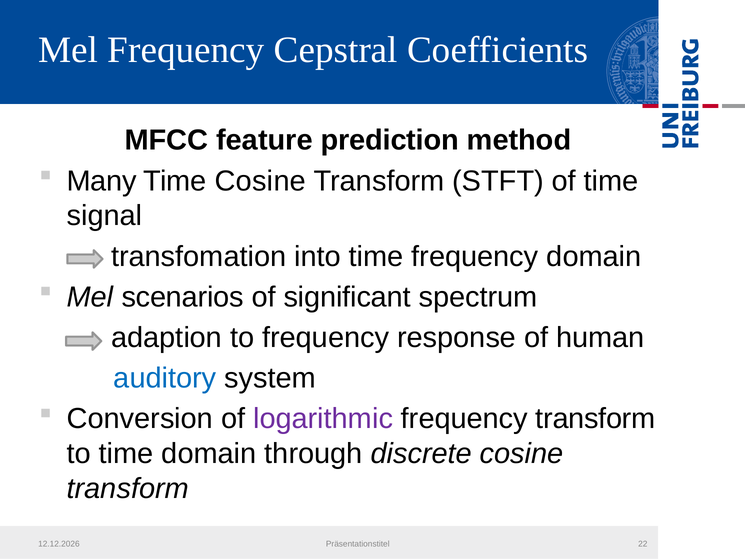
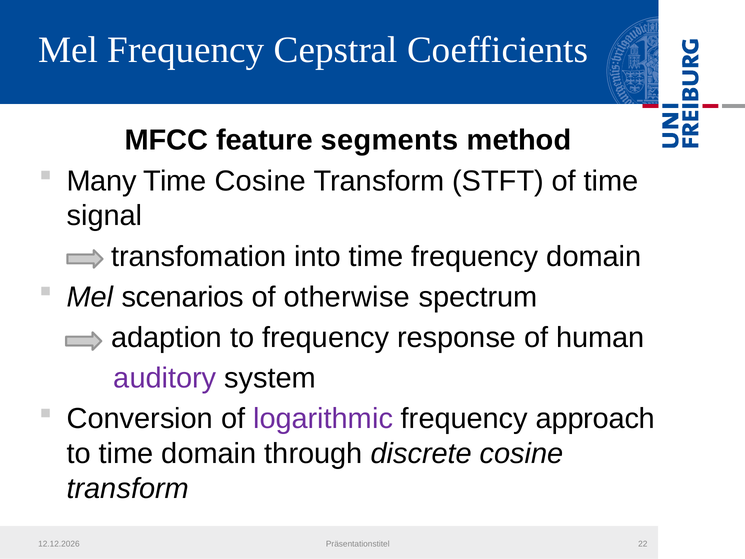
prediction: prediction -> segments
significant: significant -> otherwise
auditory colour: blue -> purple
frequency transform: transform -> approach
